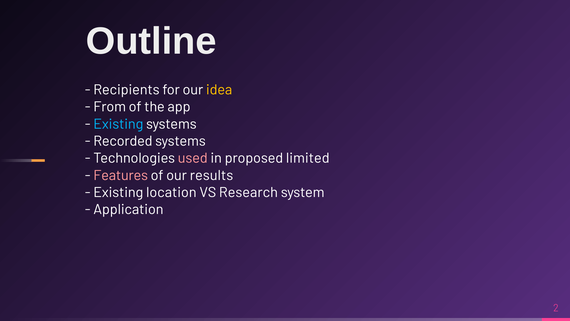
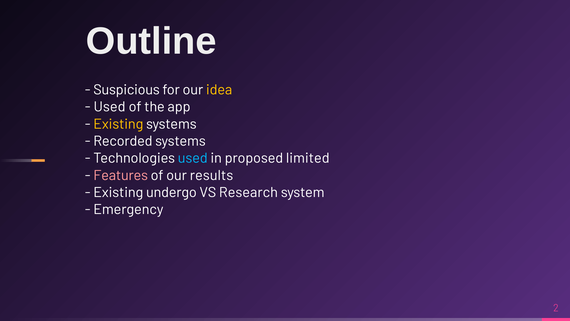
Recipients: Recipients -> Suspicious
From at (110, 107): From -> Used
Existing at (118, 124) colour: light blue -> yellow
used at (193, 158) colour: pink -> light blue
location: location -> undergo
Application: Application -> Emergency
